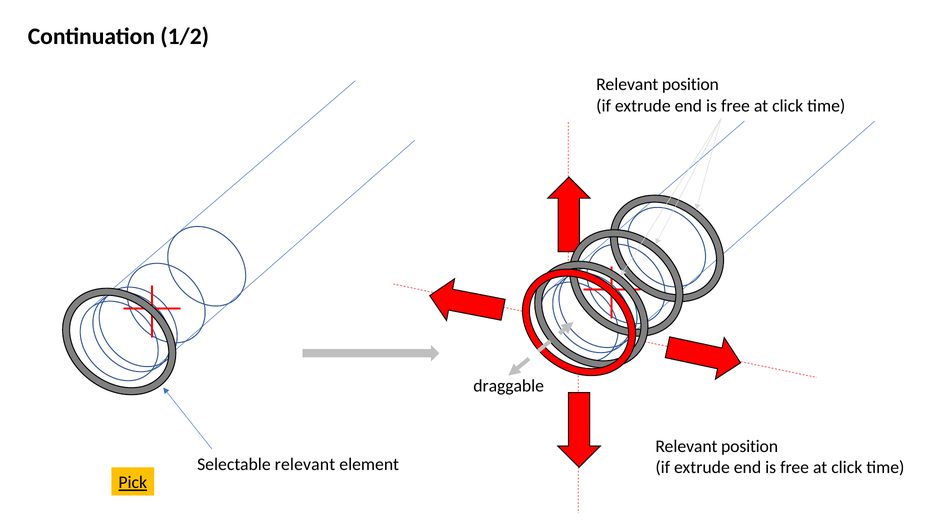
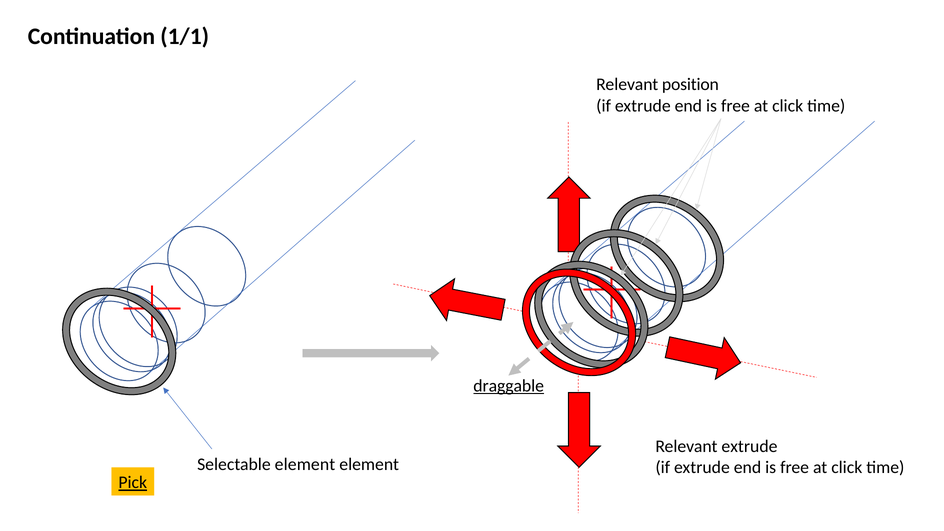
1/2: 1/2 -> 1/1
draggable underline: none -> present
position at (750, 446): position -> extrude
Selectable relevant: relevant -> element
